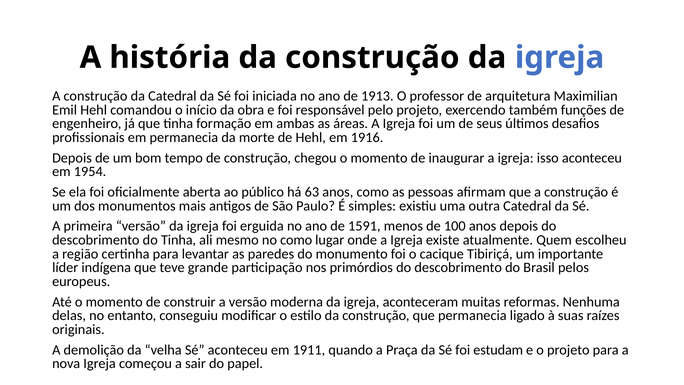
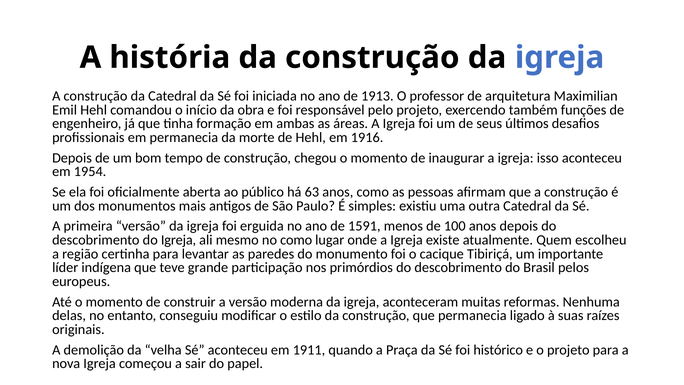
do Tinha: Tinha -> Igreja
estudam: estudam -> histórico
